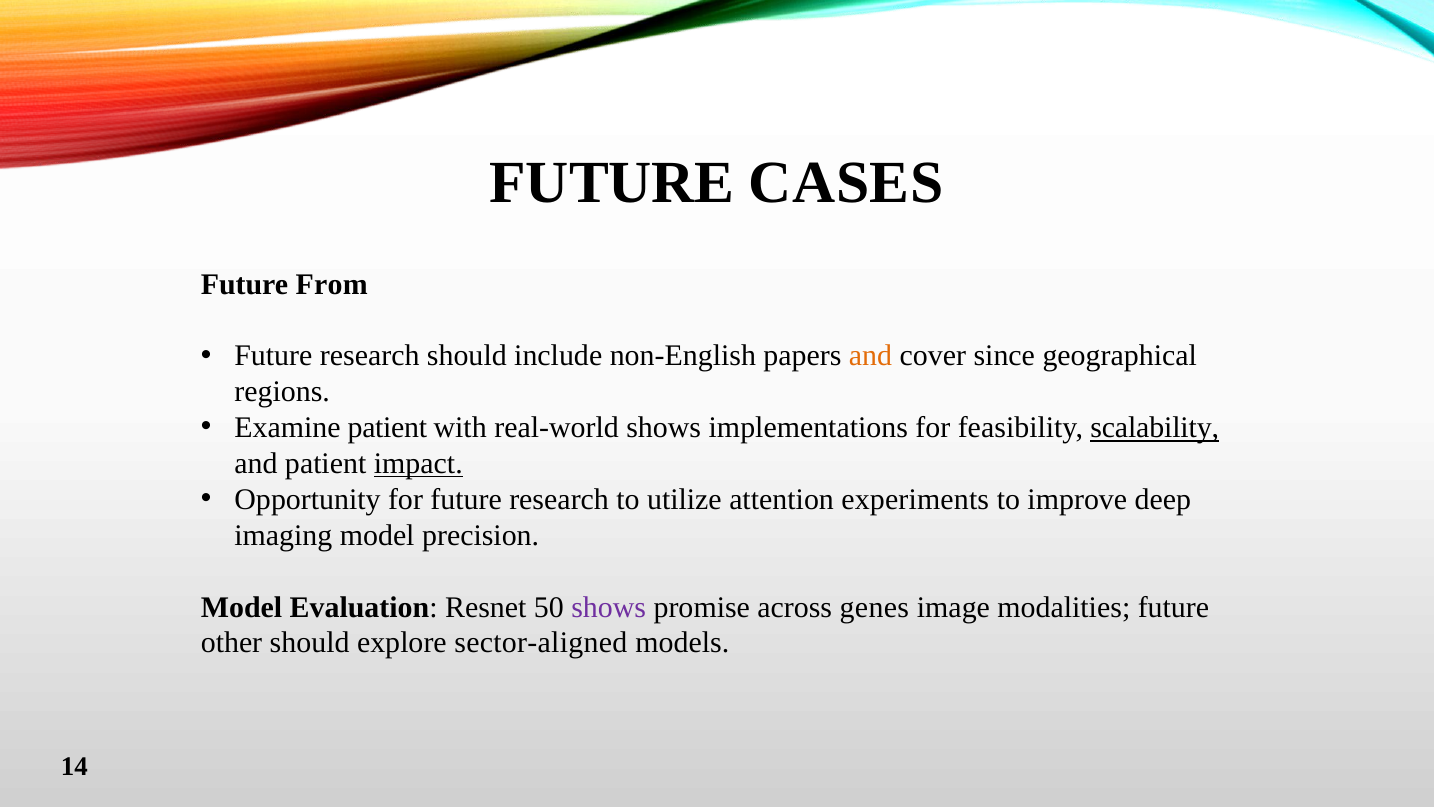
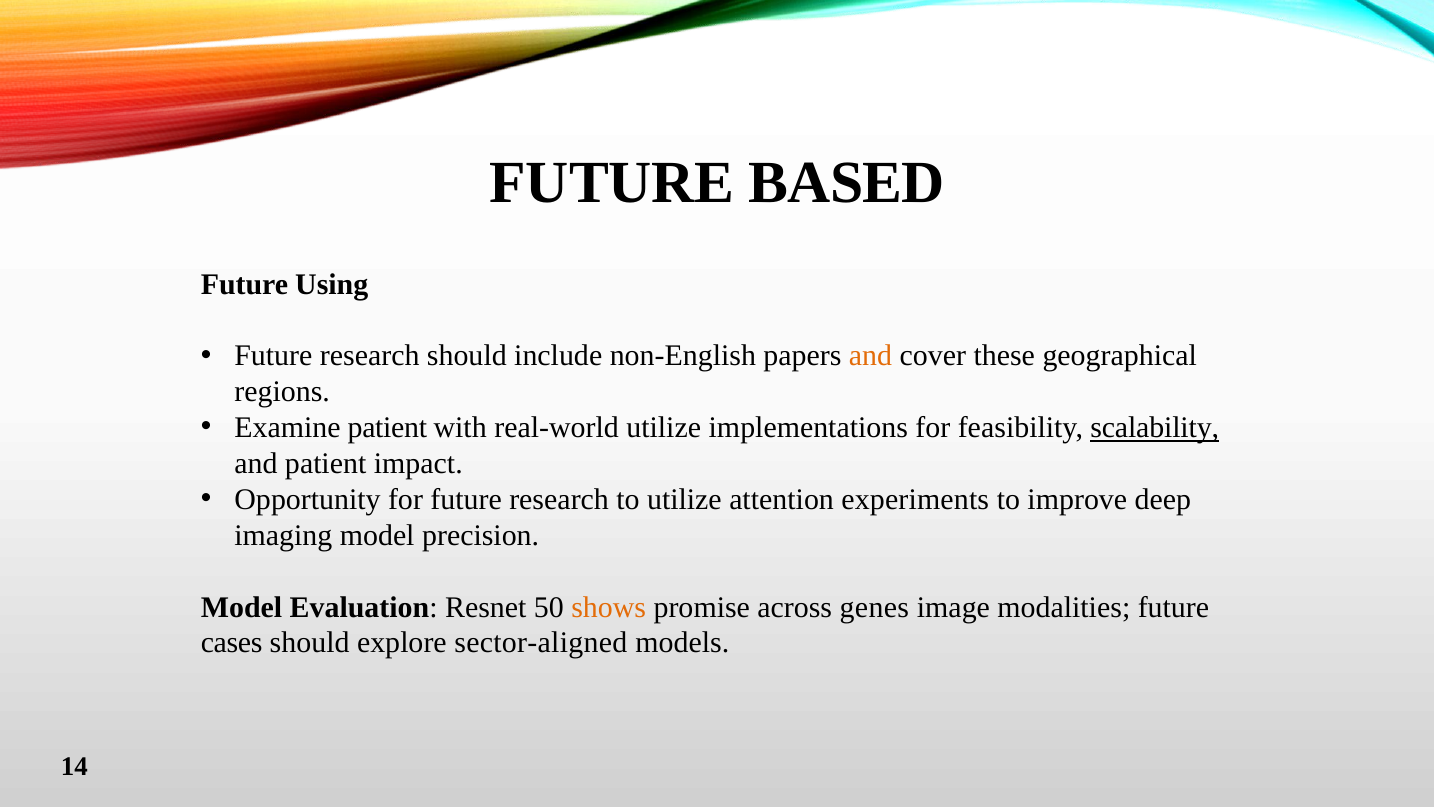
CASES: CASES -> BASED
From: From -> Using
since: since -> these
real-world shows: shows -> utilize
impact underline: present -> none
shows at (609, 607) colour: purple -> orange
other: other -> cases
